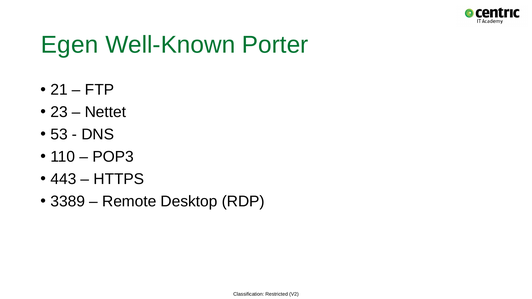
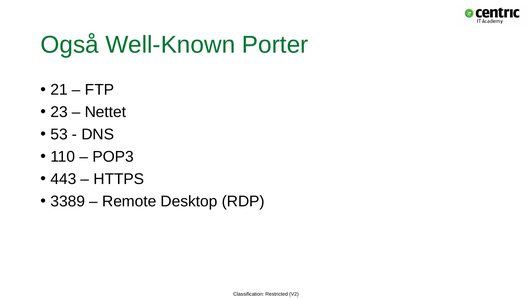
Egen: Egen -> Også
